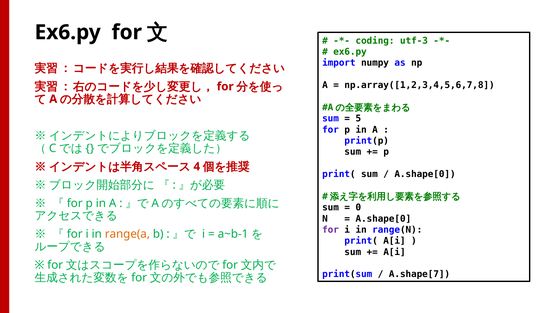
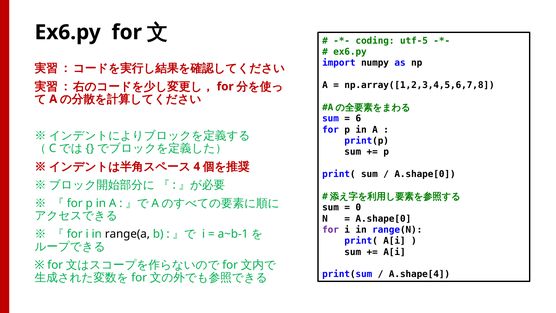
utf-3: utf-3 -> utf-5
5: 5 -> 6
range(a colour: orange -> black
A.shape[7: A.shape[7 -> A.shape[4
